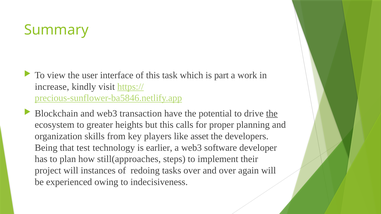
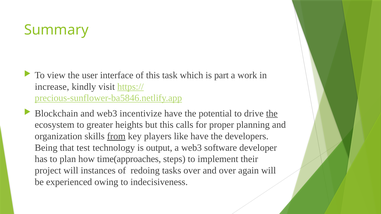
transaction: transaction -> incentivize
from underline: none -> present
like asset: asset -> have
earlier: earlier -> output
still(approaches: still(approaches -> time(approaches
